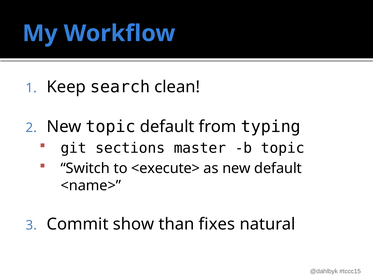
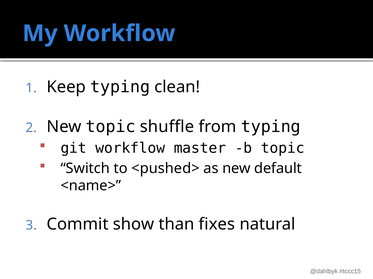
Keep search: search -> typing
topic default: default -> shuffle
git sections: sections -> workflow
<execute>: <execute> -> <pushed>
